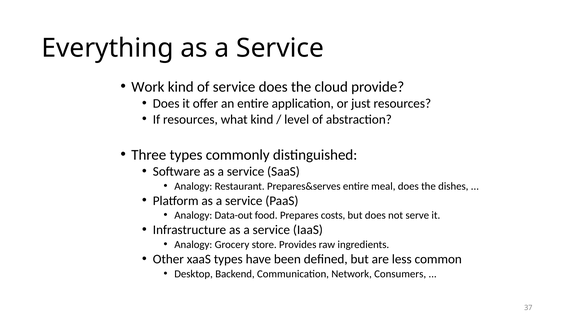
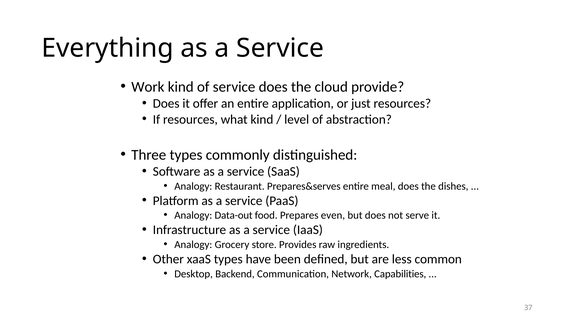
costs: costs -> even
Consumers: Consumers -> Capabilities
